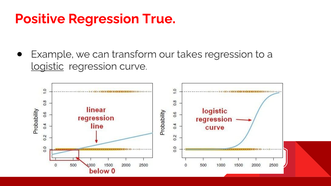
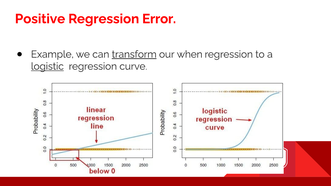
True: True -> Error
transform underline: none -> present
takes: takes -> when
